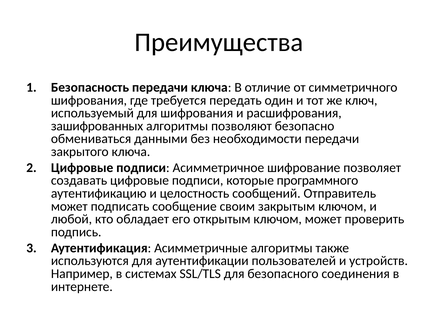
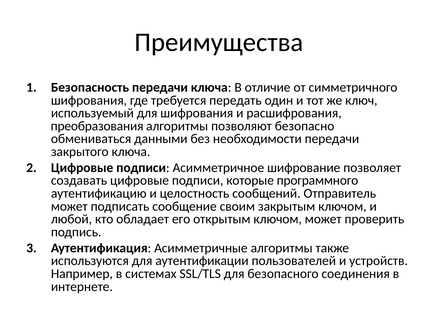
зашифрованных: зашифрованных -> преобразования
